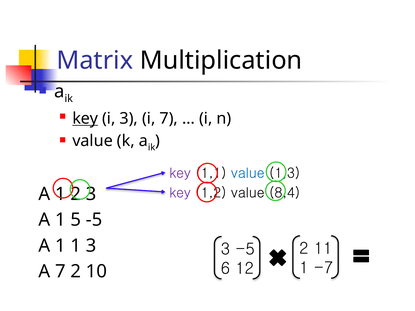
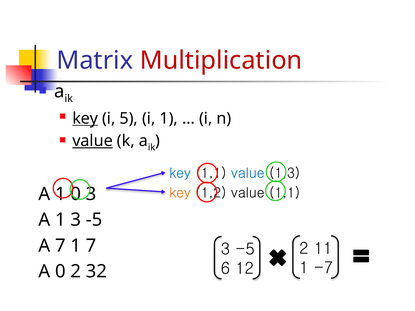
Multiplication colour: black -> red
i 3: 3 -> 5
i 7: 7 -> 1
value at (93, 141) underline: none -> present
key at (180, 173) colour: purple -> blue
key at (180, 193) colour: purple -> orange
value 8,4: 8,4 -> 1,1
1 2: 2 -> 0
1 5: 5 -> 3
1 at (60, 246): 1 -> 7
1 3: 3 -> 7
A 7: 7 -> 0
10: 10 -> 32
